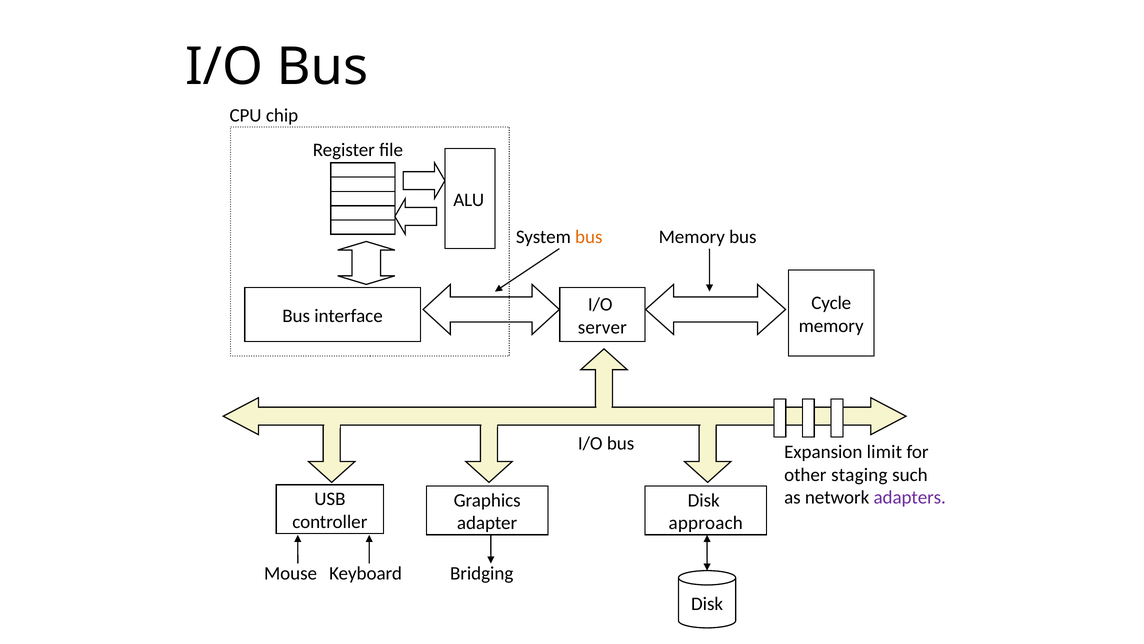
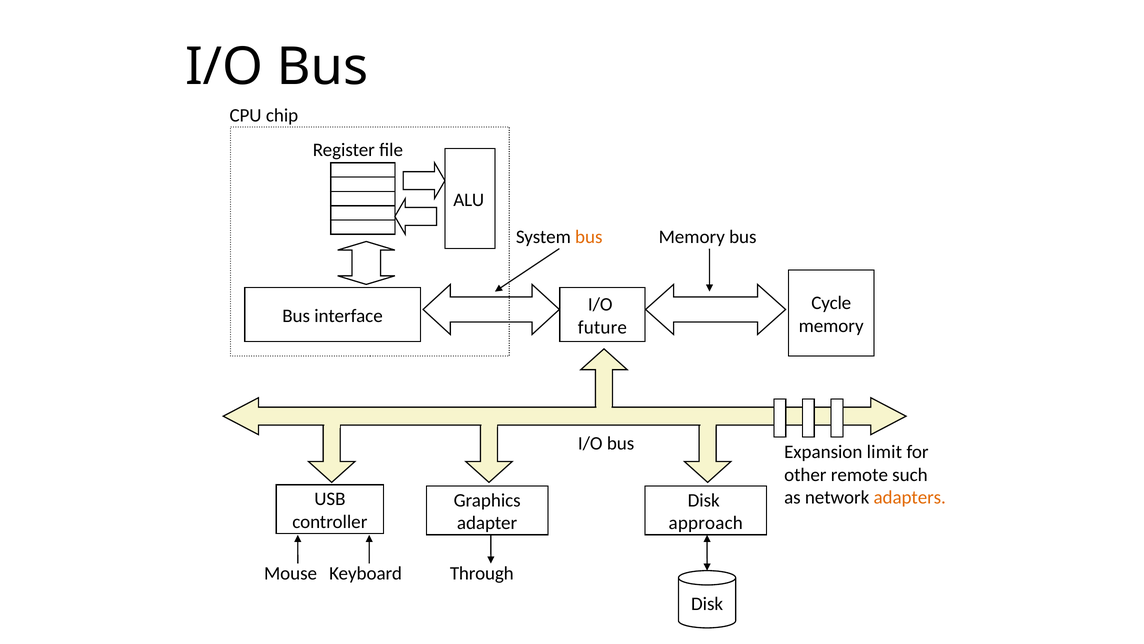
server: server -> future
staging: staging -> remote
adapters colour: purple -> orange
Bridging: Bridging -> Through
